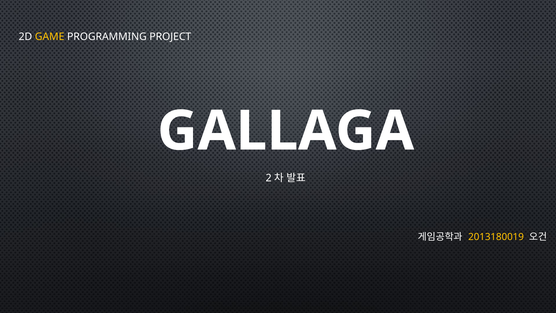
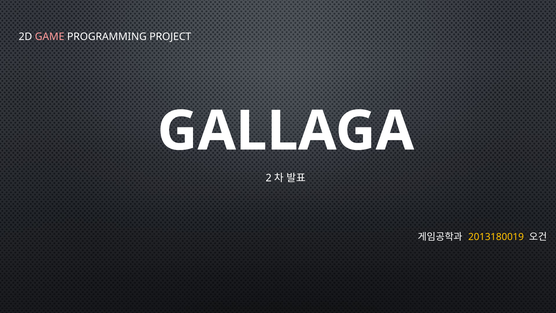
GAME colour: yellow -> pink
